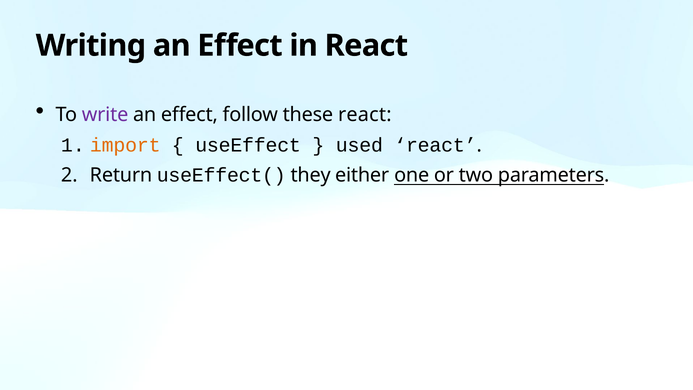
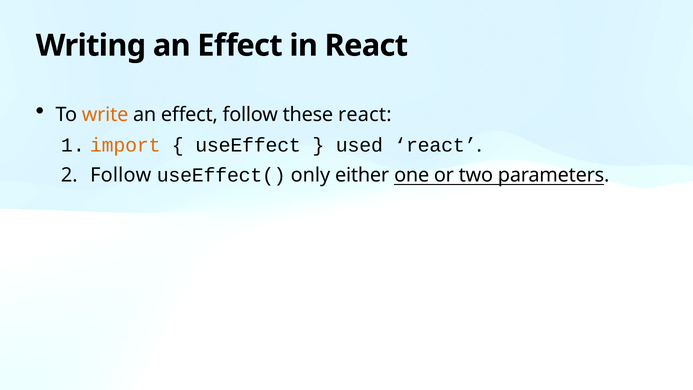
write colour: purple -> orange
Return at (121, 175): Return -> Follow
they: they -> only
